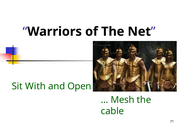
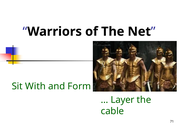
Open: Open -> Form
Mesh: Mesh -> Layer
